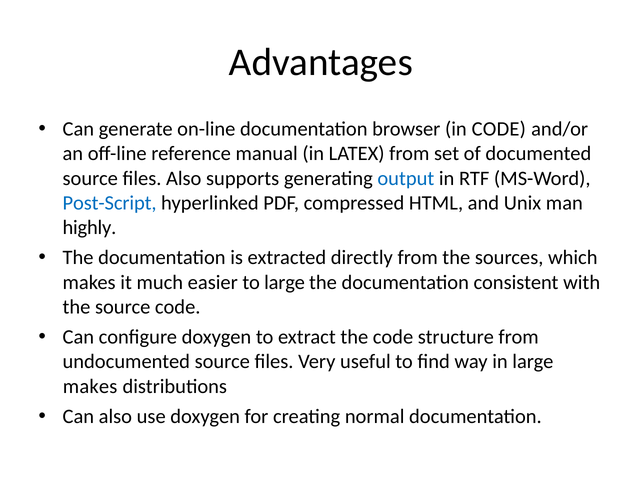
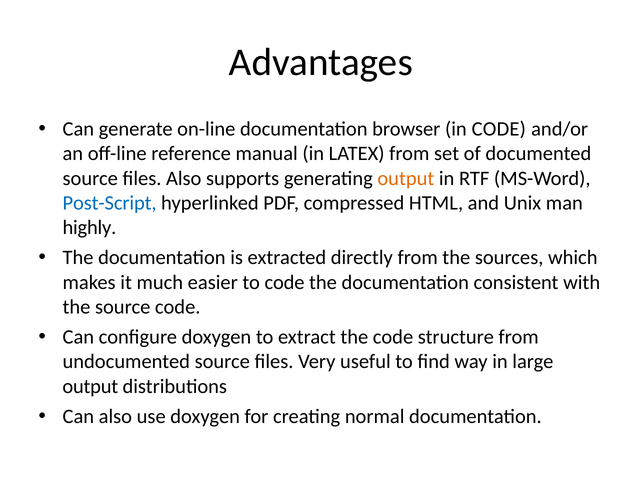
output at (406, 178) colour: blue -> orange
to large: large -> code
makes at (90, 387): makes -> output
